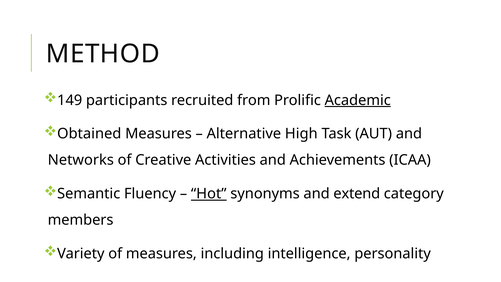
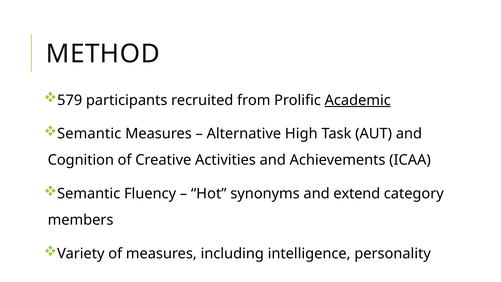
149: 149 -> 579
Obtained at (89, 134): Obtained -> Semantic
Networks: Networks -> Cognition
Hot underline: present -> none
